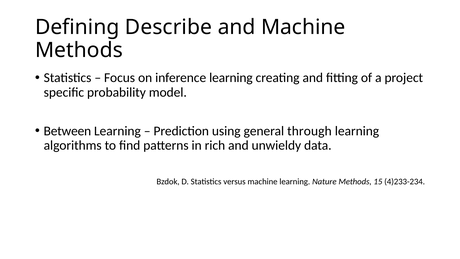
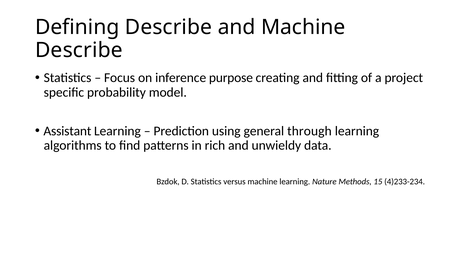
Methods at (79, 50): Methods -> Describe
inference learning: learning -> purpose
Between: Between -> Assistant
